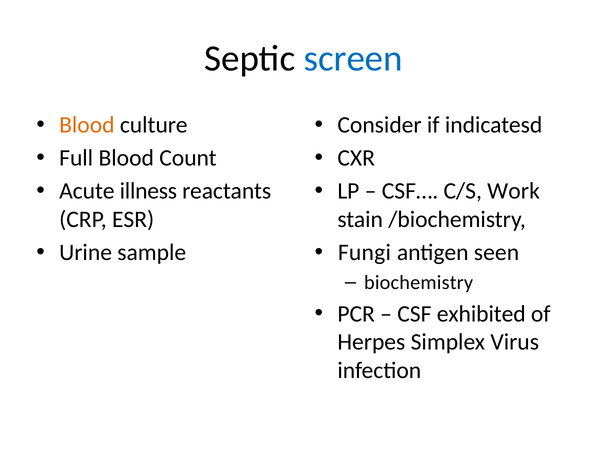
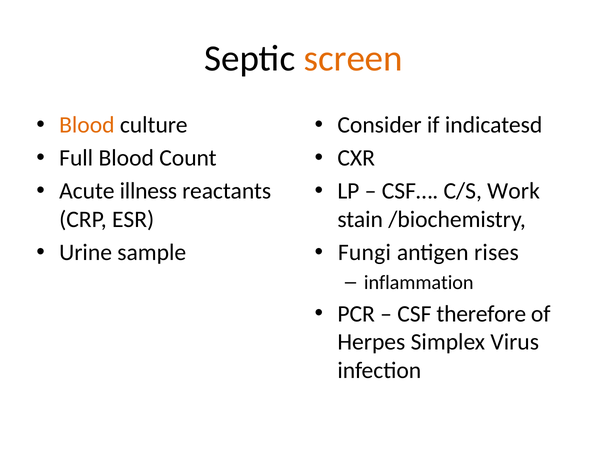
screen colour: blue -> orange
seen: seen -> rises
biochemistry: biochemistry -> inflammation
exhibited: exhibited -> therefore
